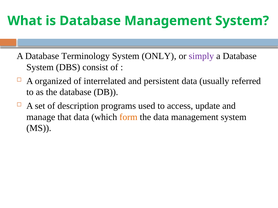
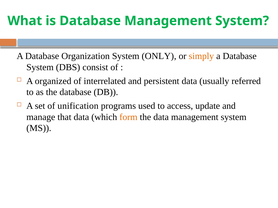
Terminology: Terminology -> Organization
simply colour: purple -> orange
description: description -> unification
